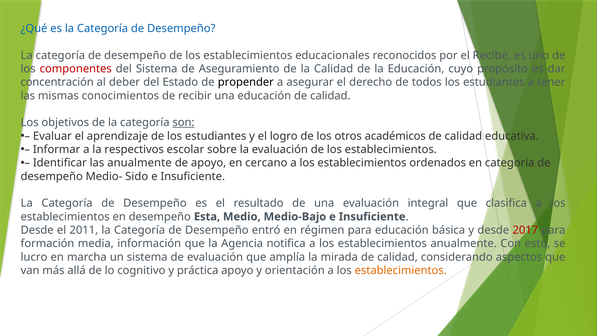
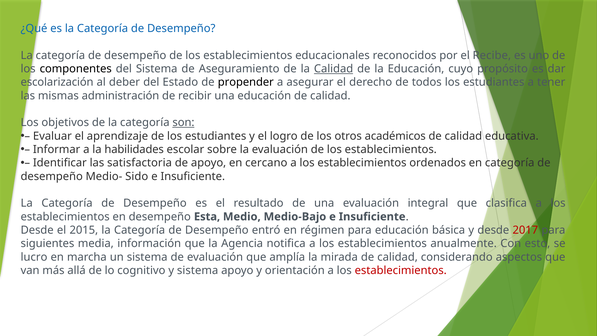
componentes colour: red -> black
Calidad at (334, 69) underline: none -> present
concentración: concentración -> escolarización
conocimientos: conocimientos -> administración
respectivos: respectivos -> habilidades
las anualmente: anualmente -> satisfactoria
2011: 2011 -> 2015
formación: formación -> siguientes
y práctica: práctica -> sistema
establecimientos at (401, 270) colour: orange -> red
